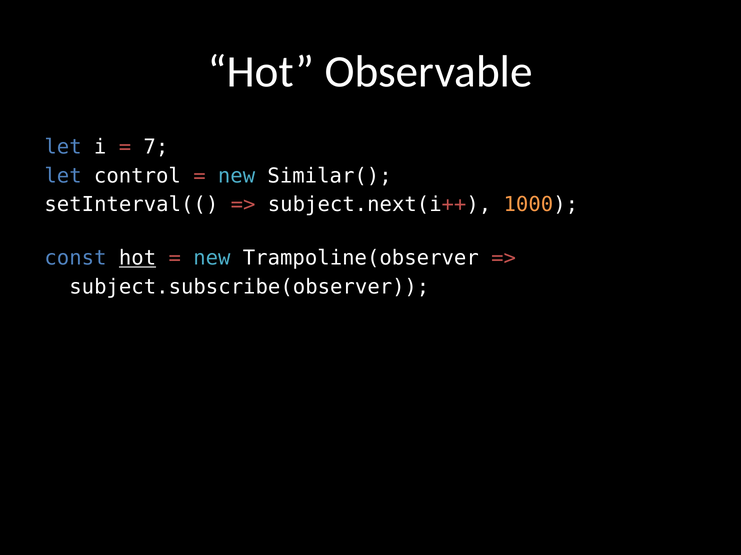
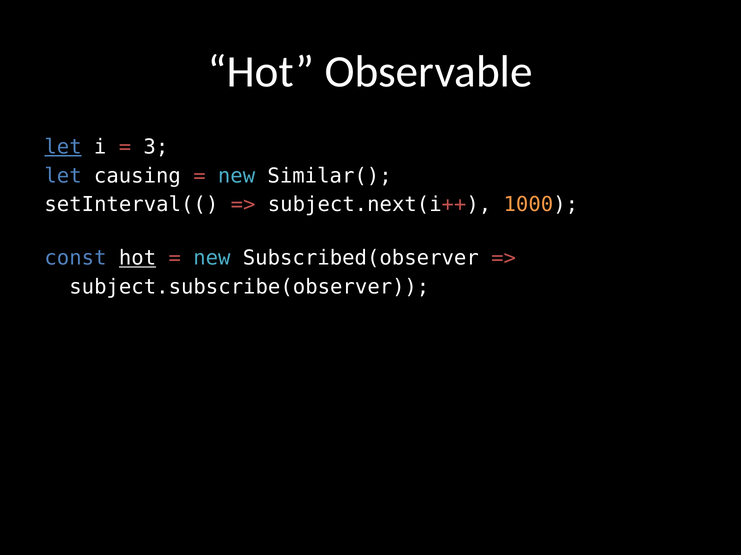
let at (63, 147) underline: none -> present
7: 7 -> 3
control: control -> causing
Trampoline(observer: Trampoline(observer -> Subscribed(observer
